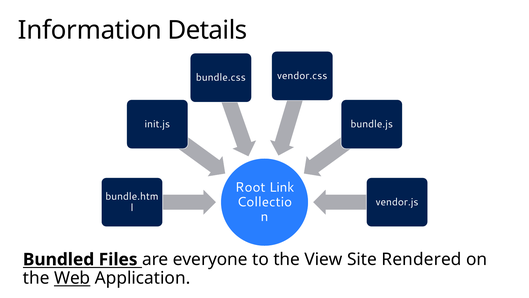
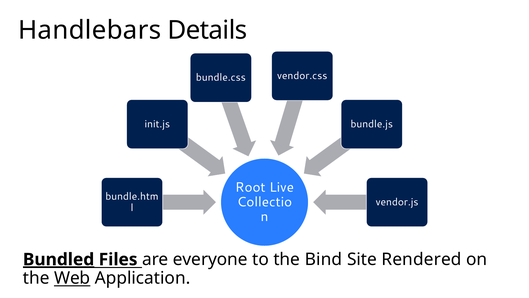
Information: Information -> Handlebars
Link: Link -> Live
Bundled underline: none -> present
View: View -> Bind
